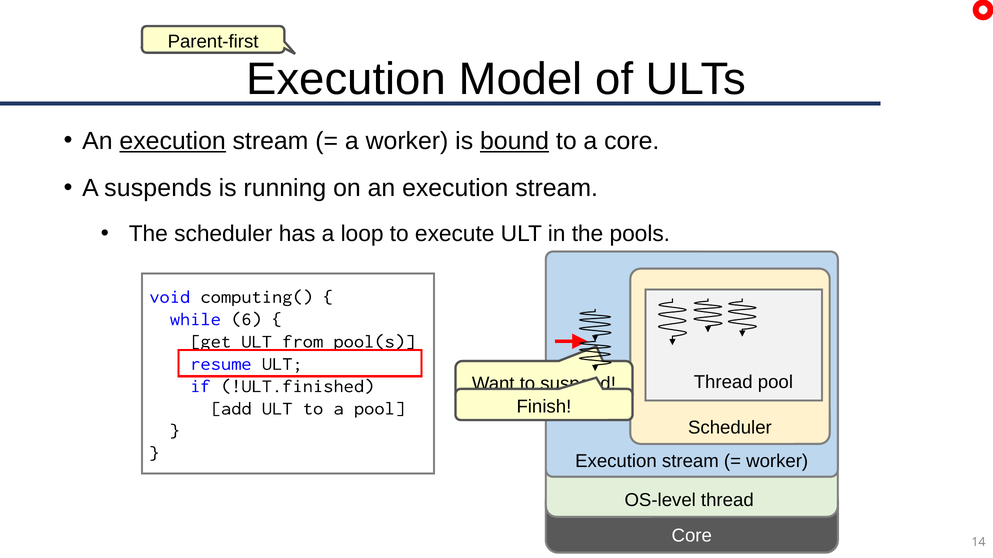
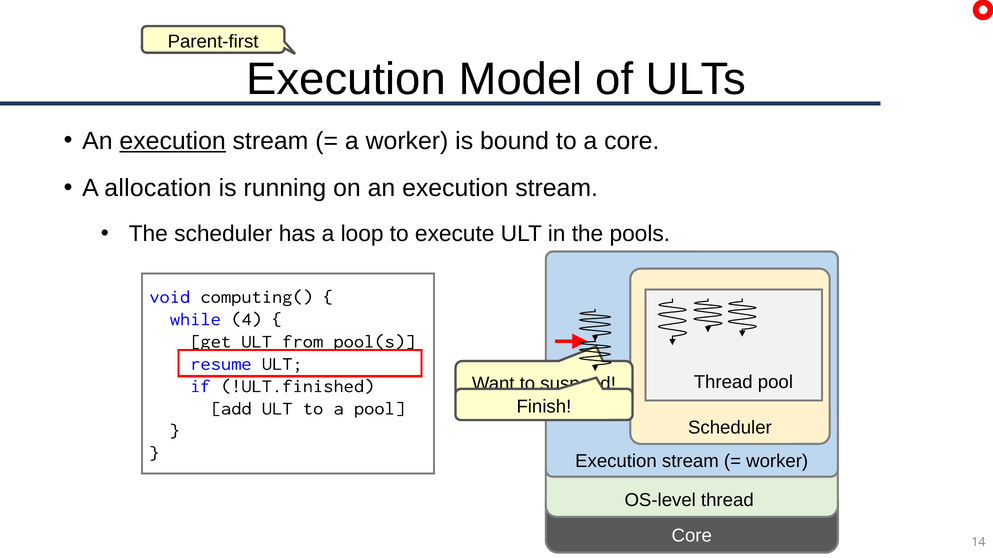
bound underline: present -> none
suspends: suspends -> allocation
6: 6 -> 4
